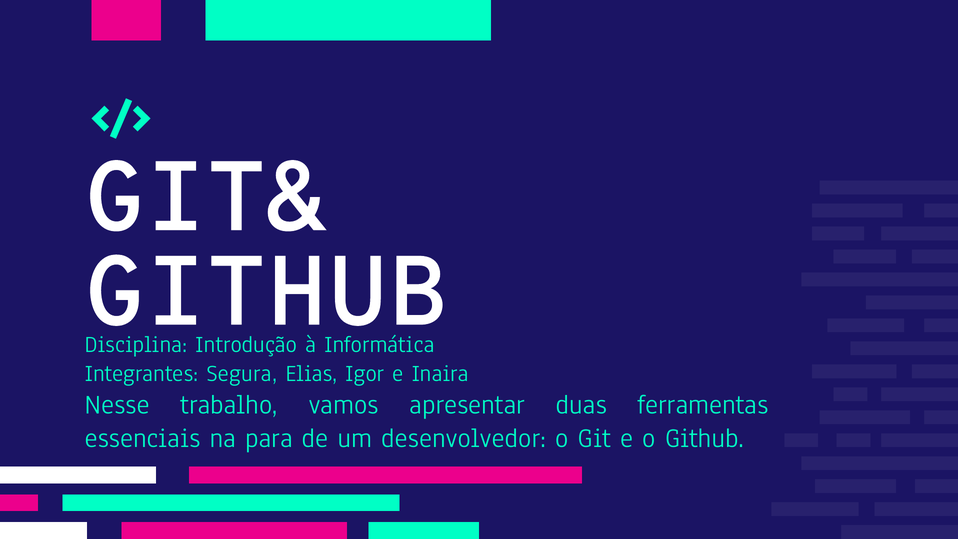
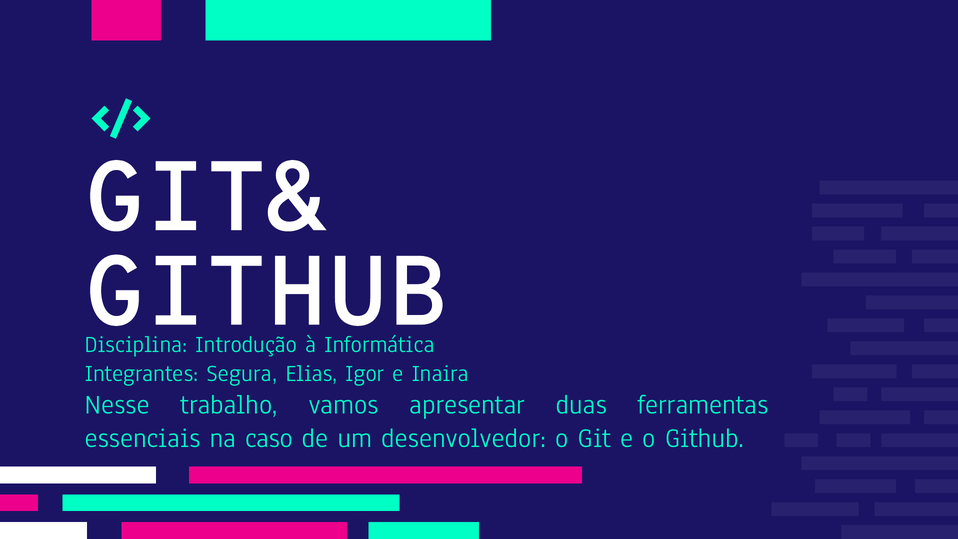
para: para -> caso
